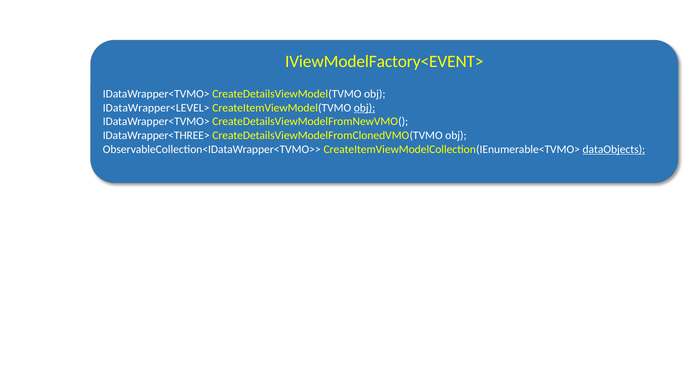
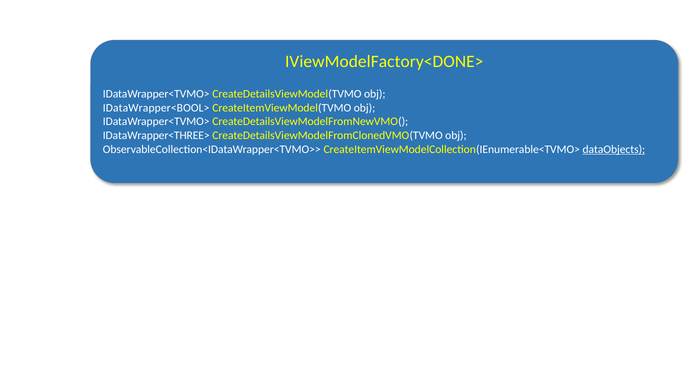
IViewModelFactory<EVENT>: IViewModelFactory<EVENT> -> IViewModelFactory<DONE>
IDataWrapper<LEVEL>: IDataWrapper<LEVEL> -> IDataWrapper<BOOL>
obj at (365, 108) underline: present -> none
